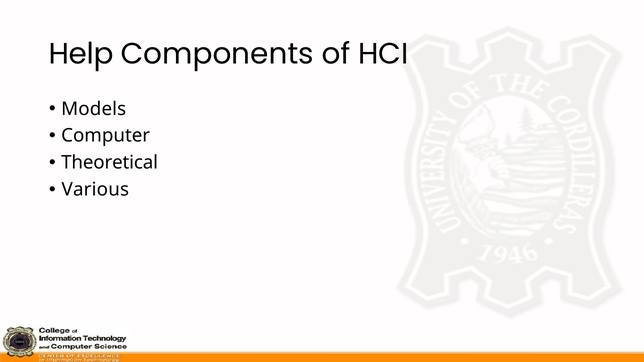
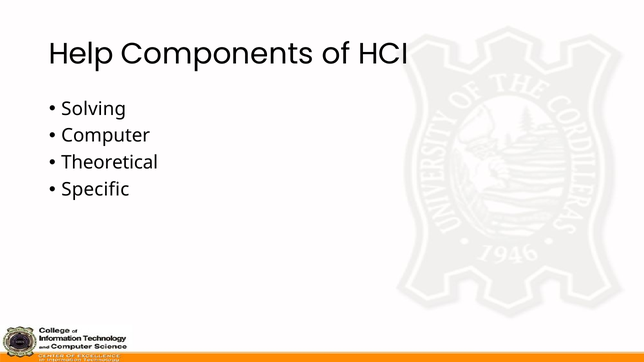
Models: Models -> Solving
Various: Various -> Specific
